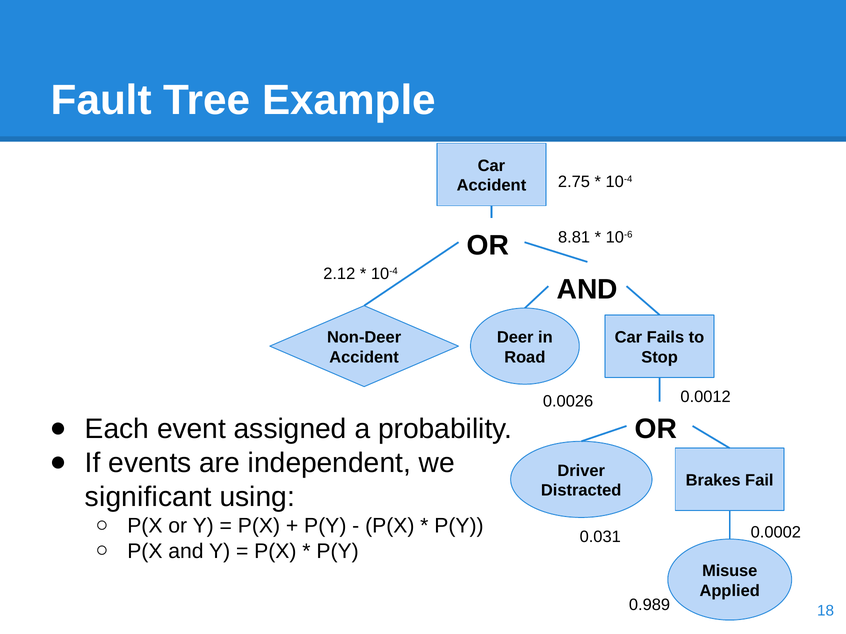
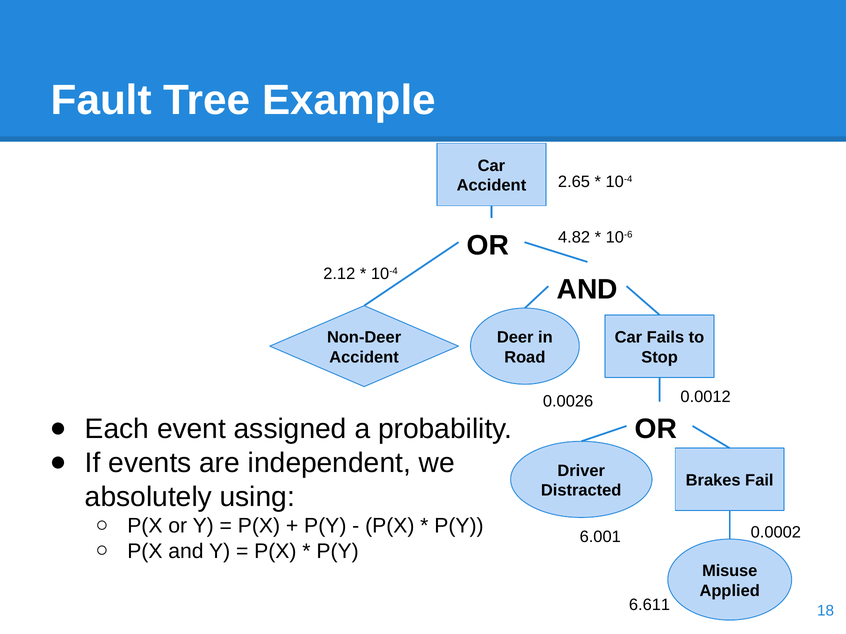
2.75: 2.75 -> 2.65
8.81: 8.81 -> 4.82
significant: significant -> absolutely
0.031: 0.031 -> 6.001
0.989: 0.989 -> 6.611
